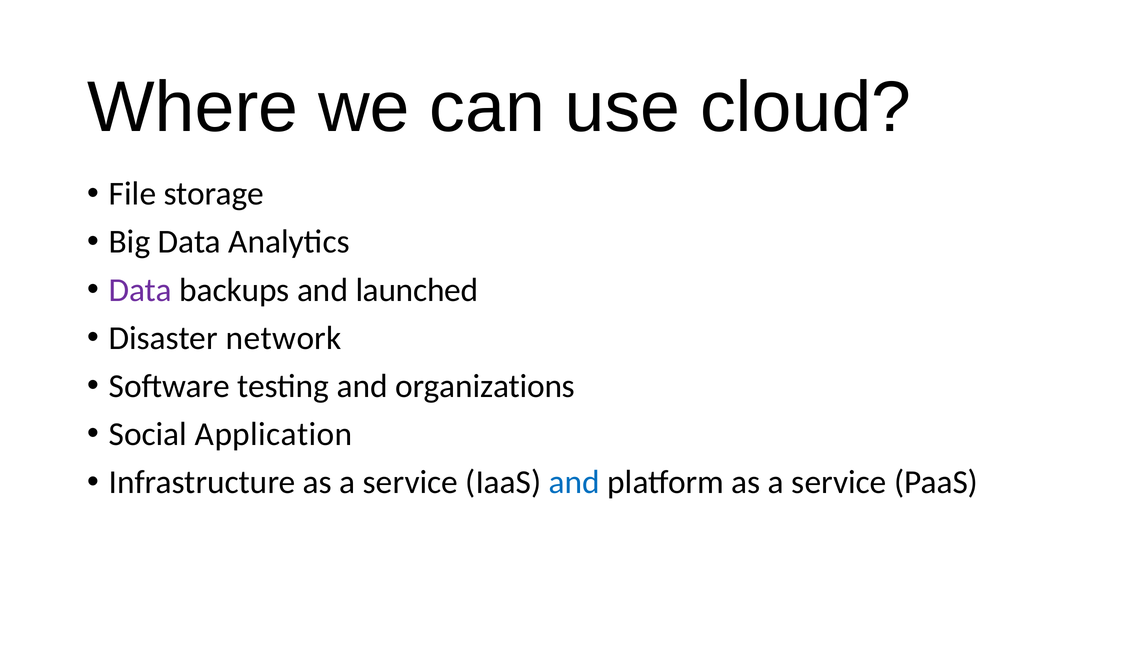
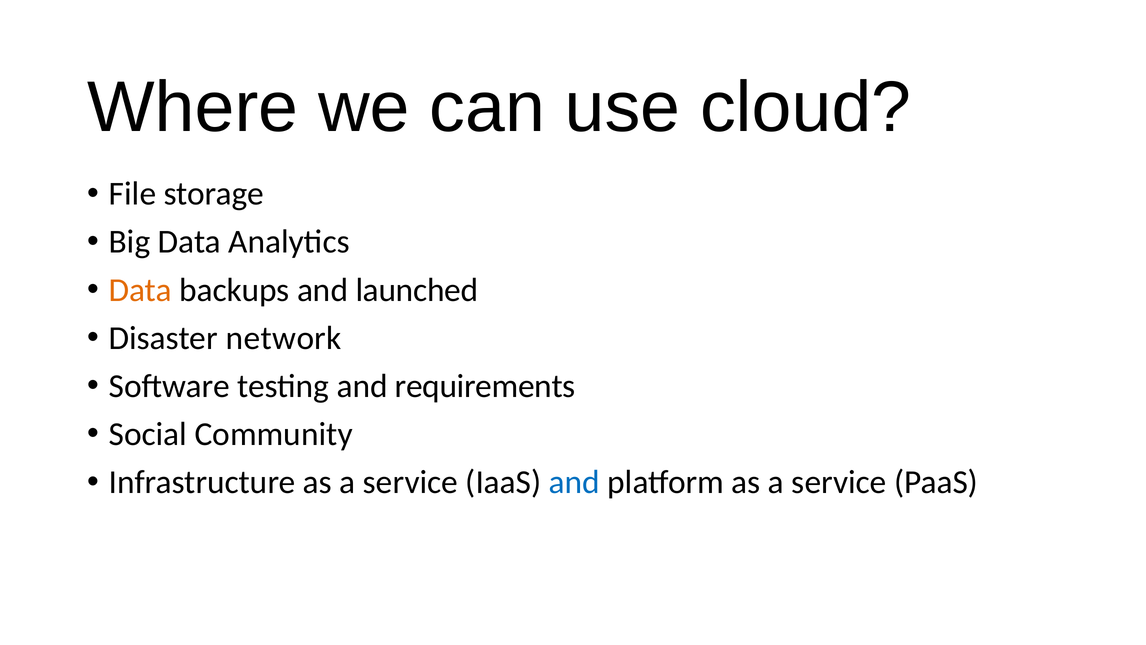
Data at (140, 290) colour: purple -> orange
organizations: organizations -> requirements
Application: Application -> Community
